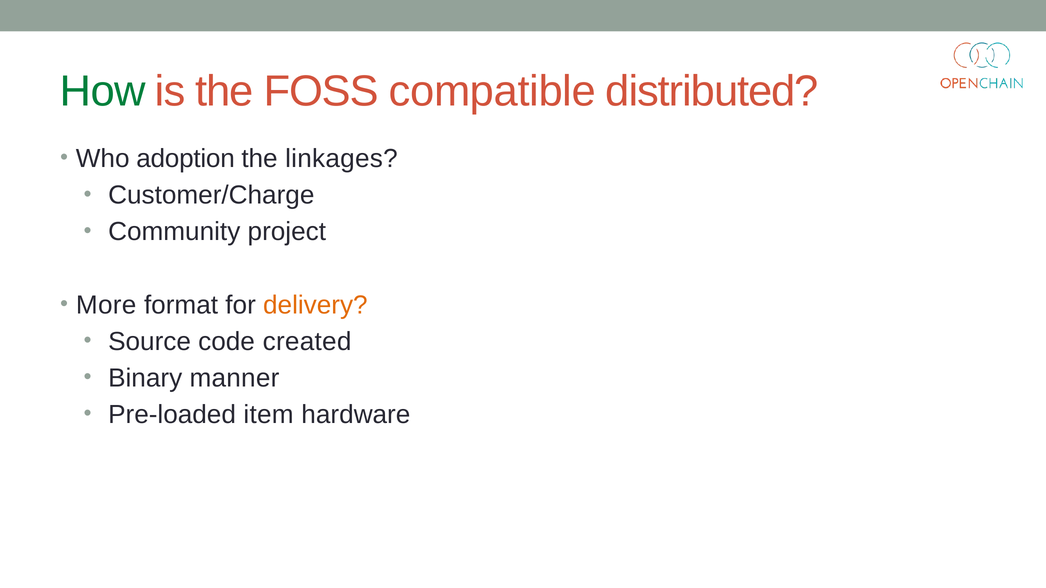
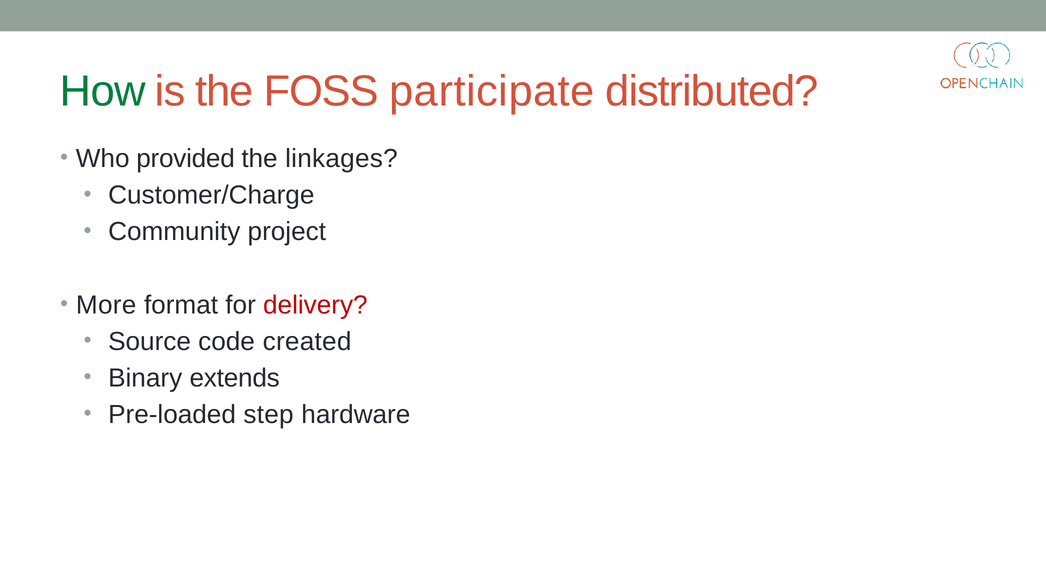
compatible: compatible -> participate
adoption: adoption -> provided
delivery colour: orange -> red
manner: manner -> extends
item: item -> step
